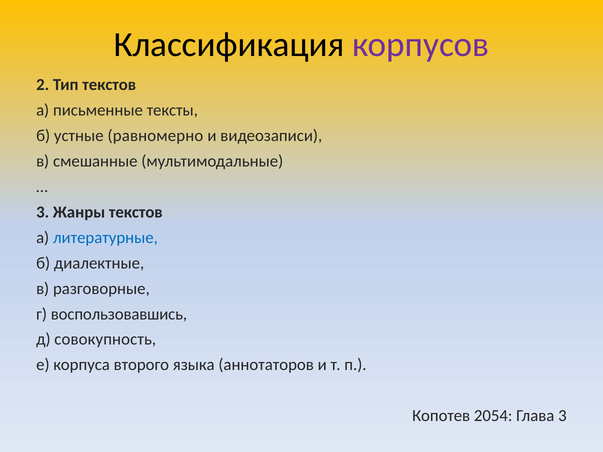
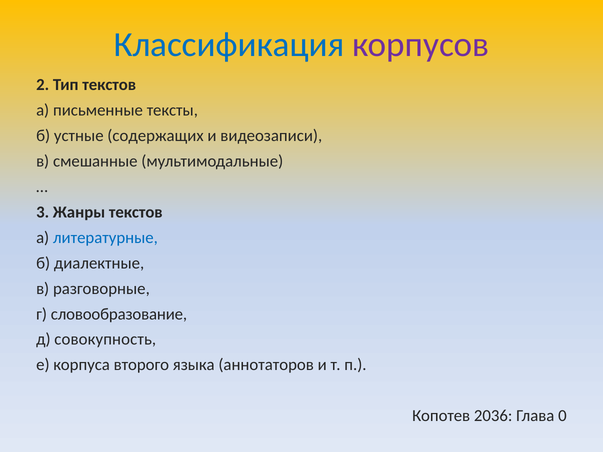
Классификация colour: black -> blue
равномерно: равномерно -> содержащих
воспользовавшись: воспользовавшись -> словообразование
2054: 2054 -> 2036
Глава 3: 3 -> 0
